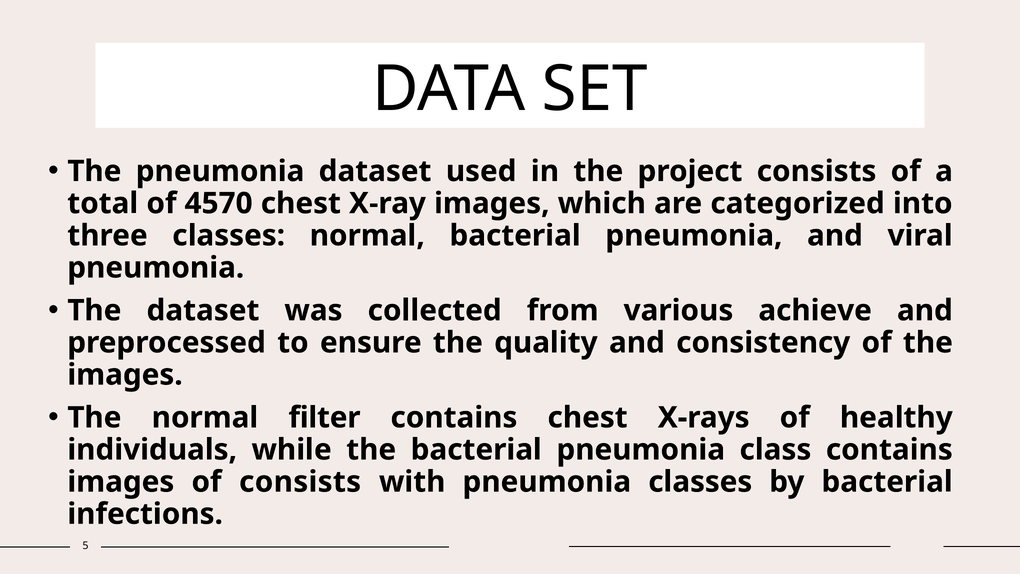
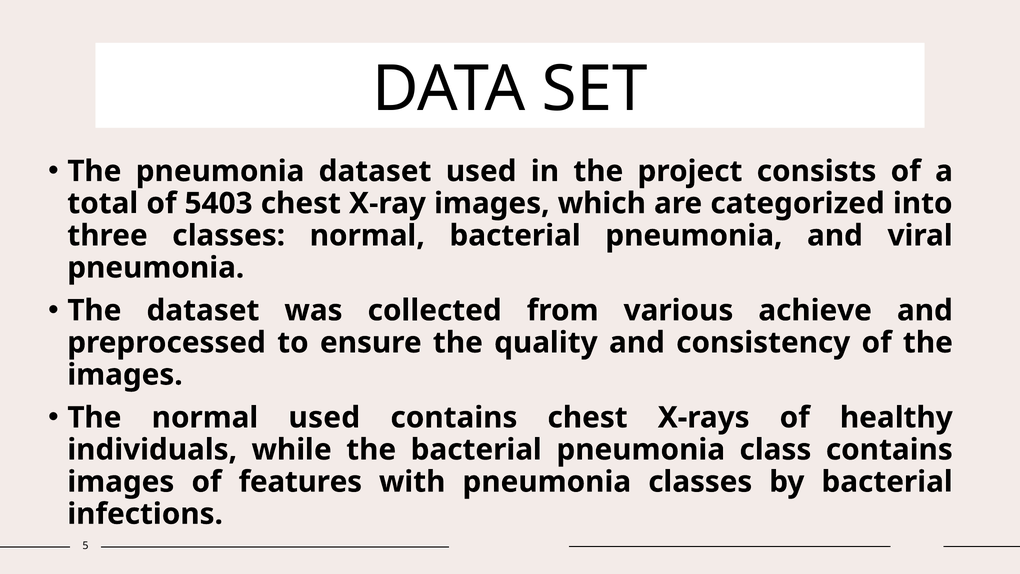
4570: 4570 -> 5403
normal filter: filter -> used
of consists: consists -> features
